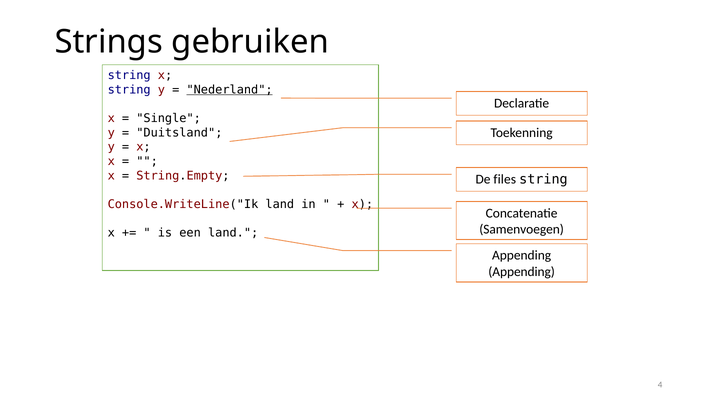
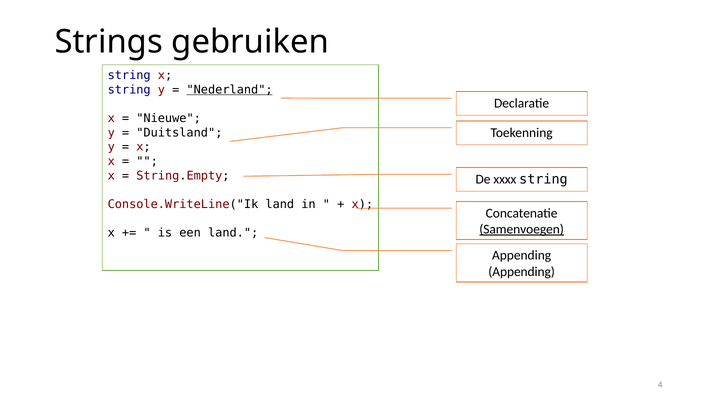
Single: Single -> Nieuwe
files: files -> xxxx
Samenvoegen underline: none -> present
